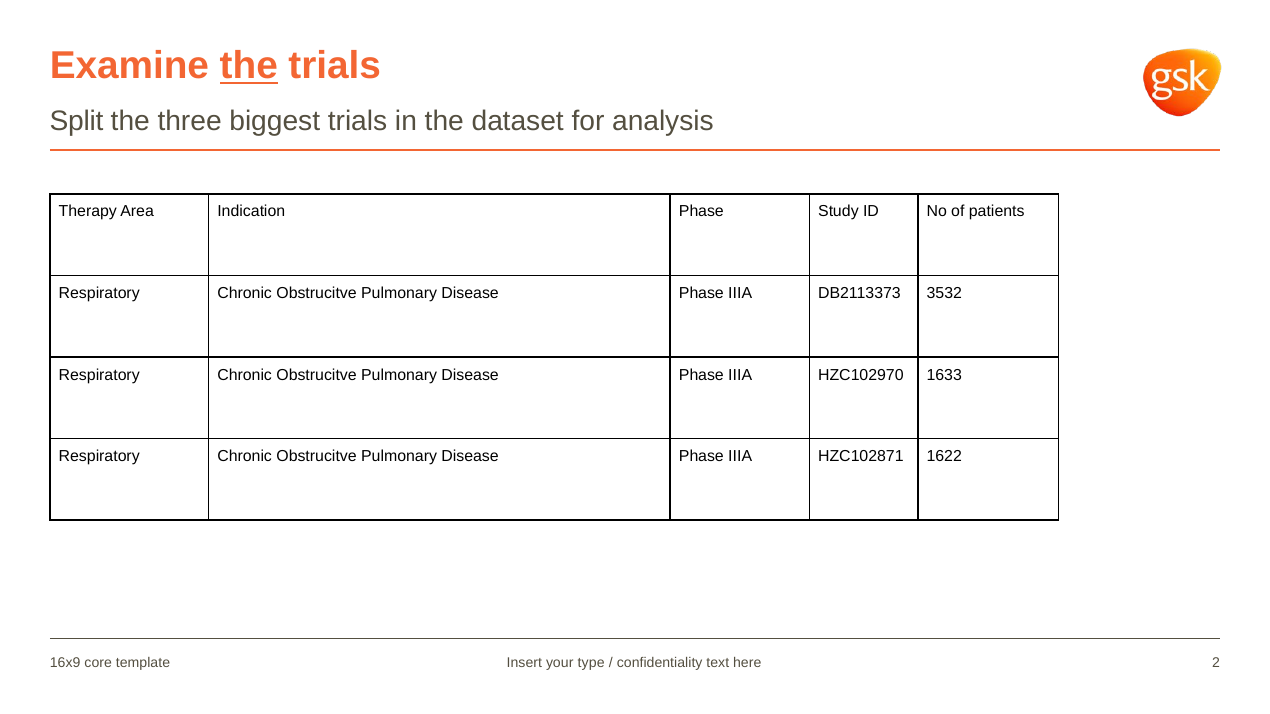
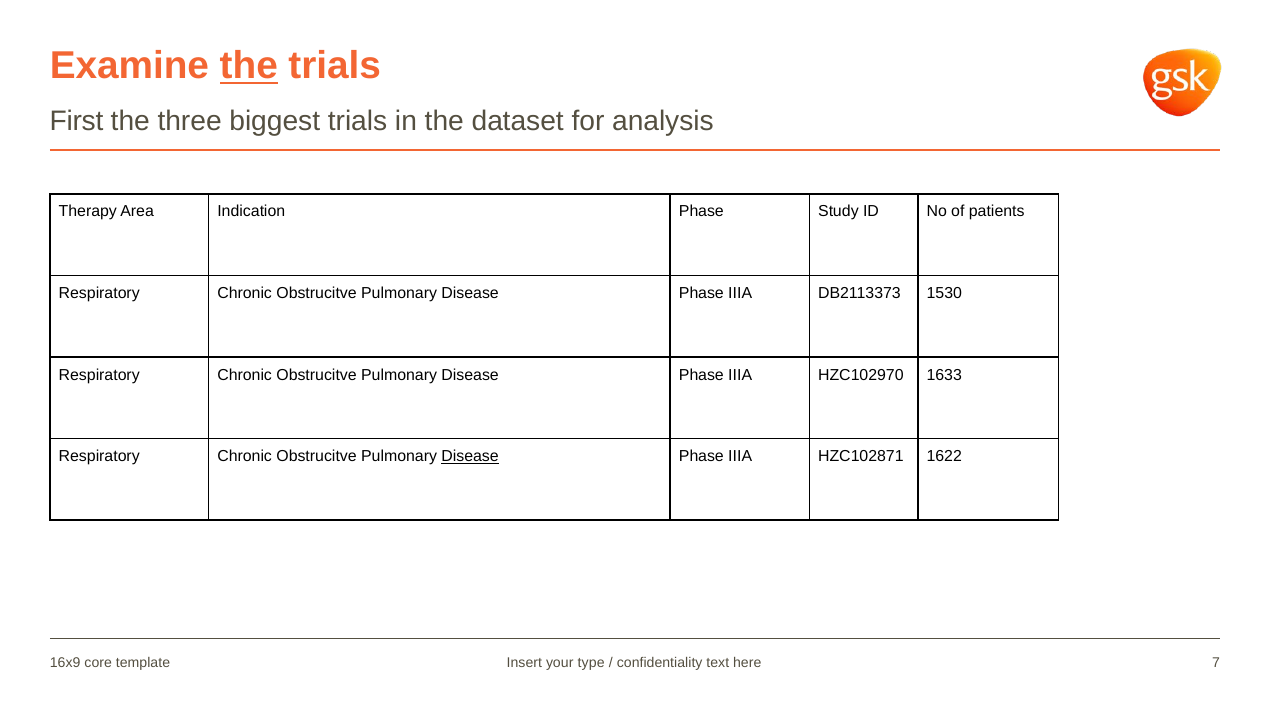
Split: Split -> First
3532: 3532 -> 1530
Disease at (470, 457) underline: none -> present
2: 2 -> 7
